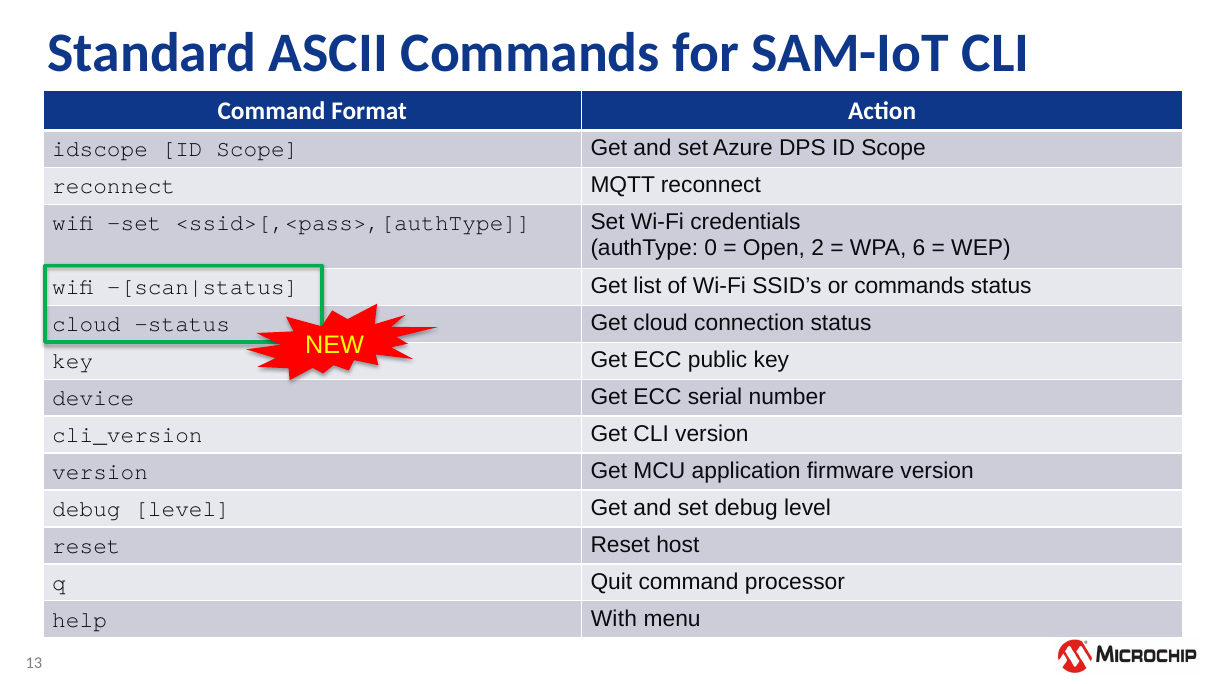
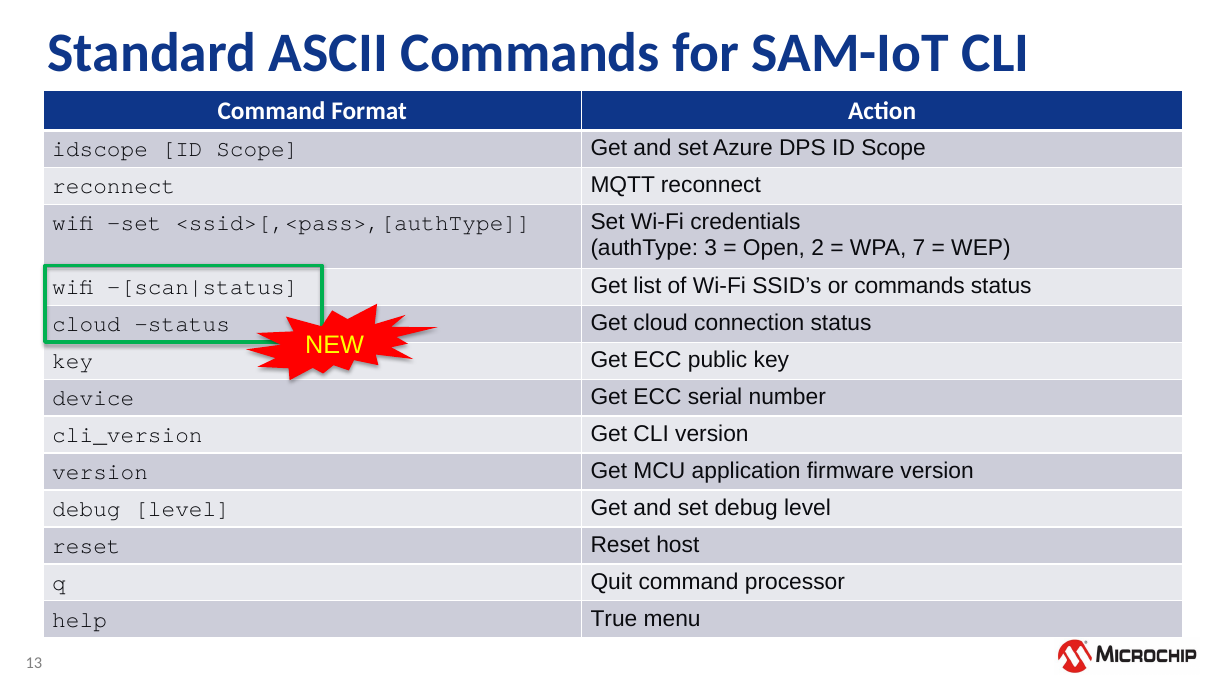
0: 0 -> 3
6: 6 -> 7
With: With -> True
